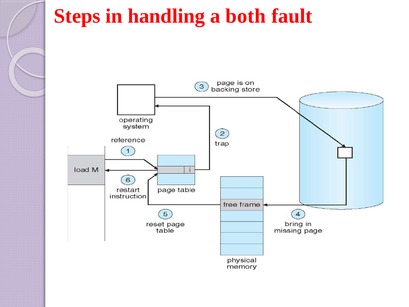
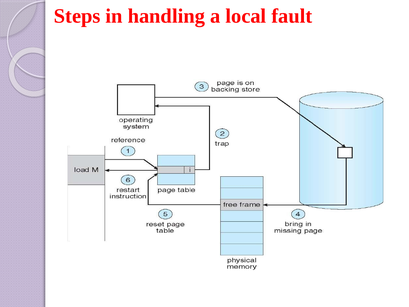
both: both -> local
